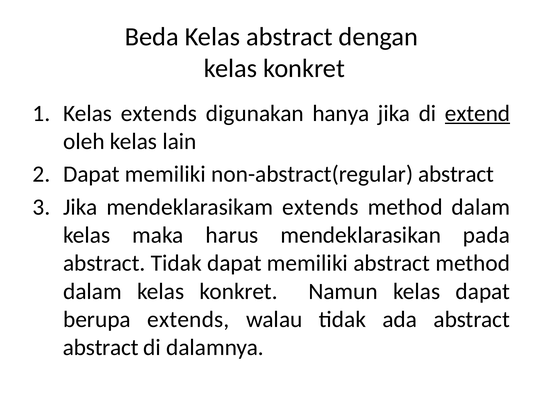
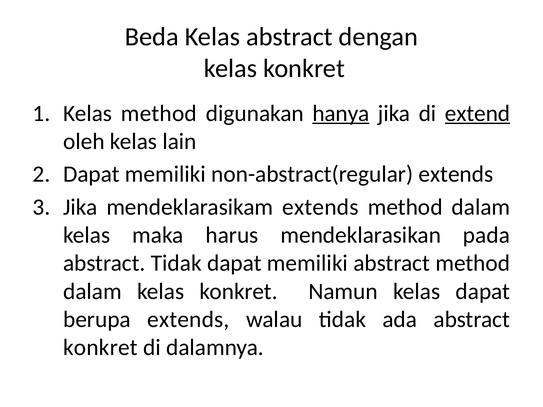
Kelas extends: extends -> method
hanya underline: none -> present
non-abstract(regular abstract: abstract -> extends
abstract at (101, 348): abstract -> konkret
